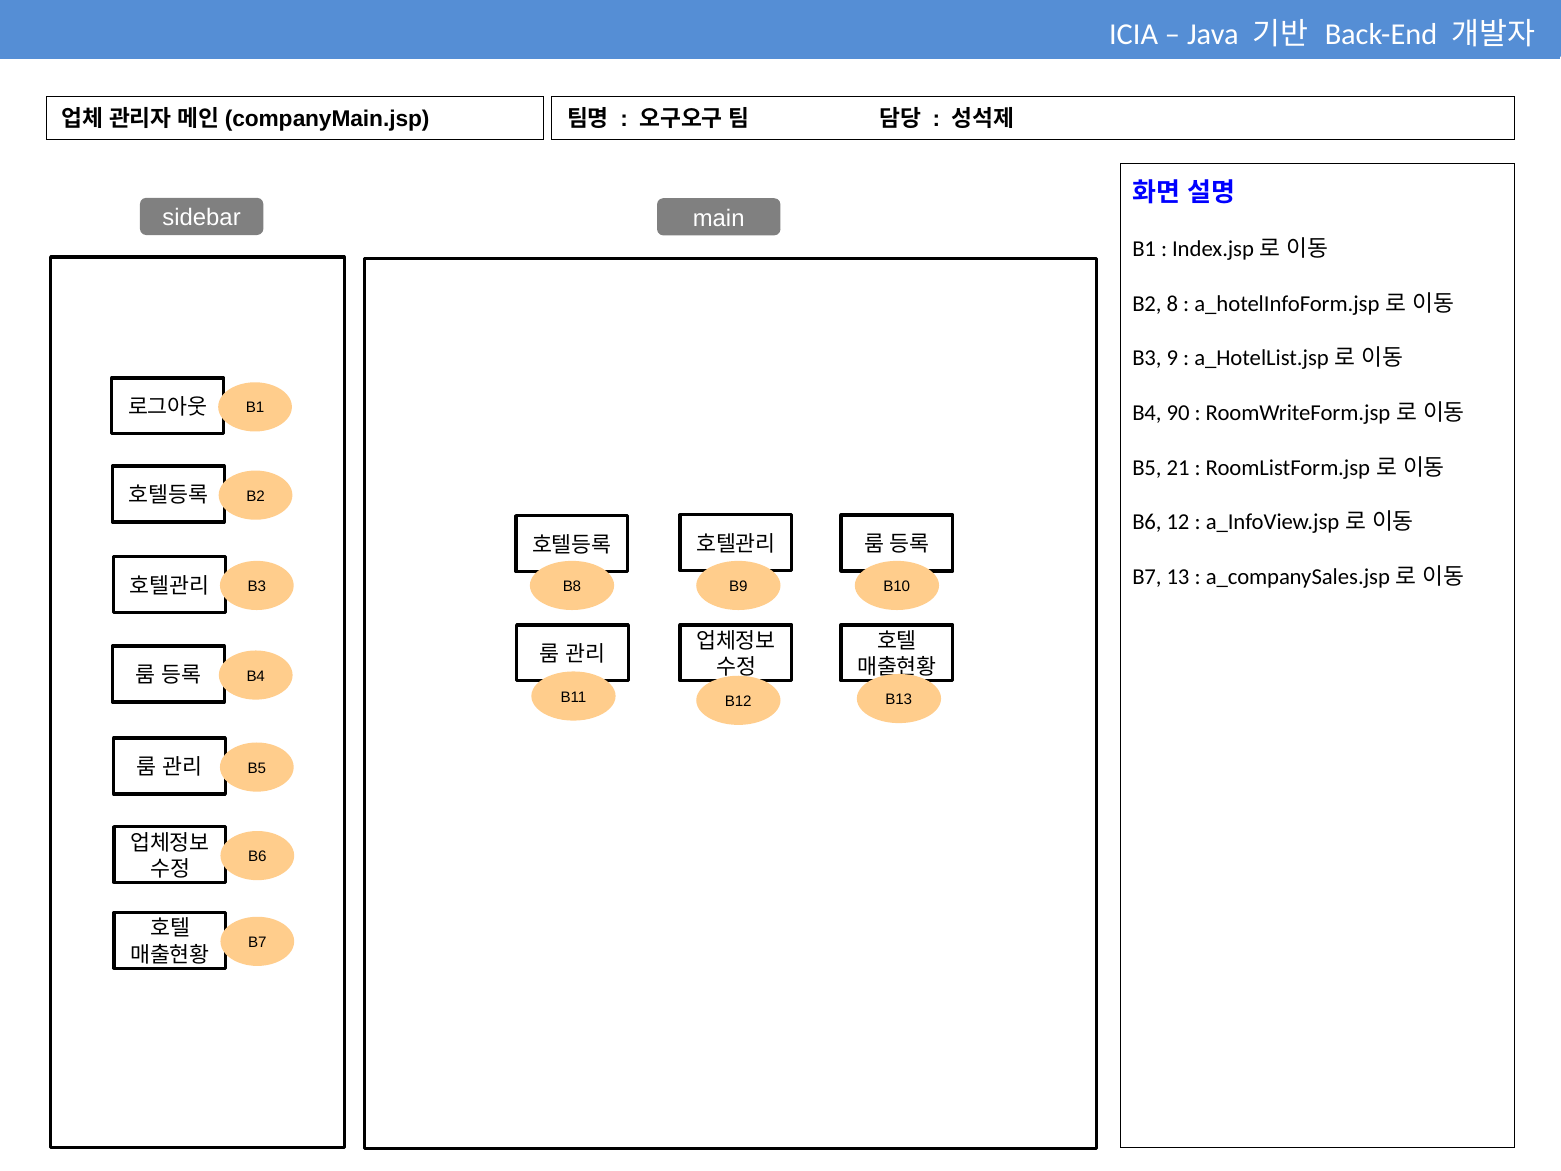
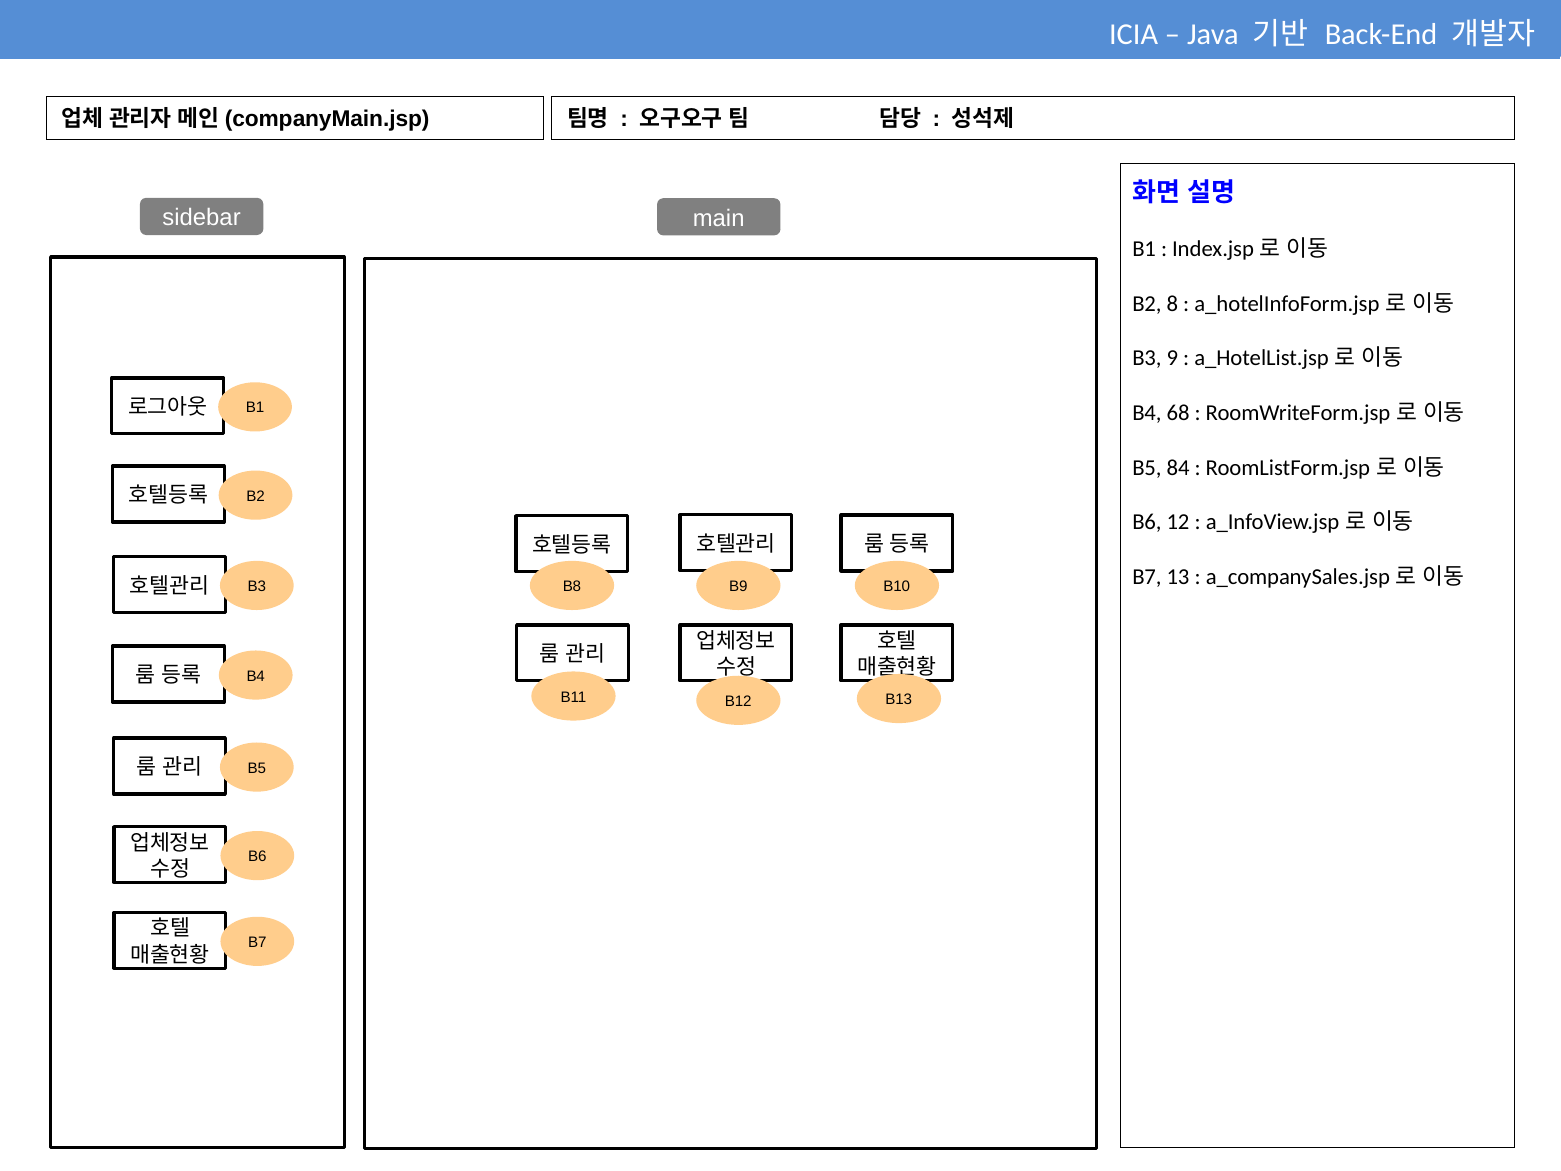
90: 90 -> 68
21: 21 -> 84
